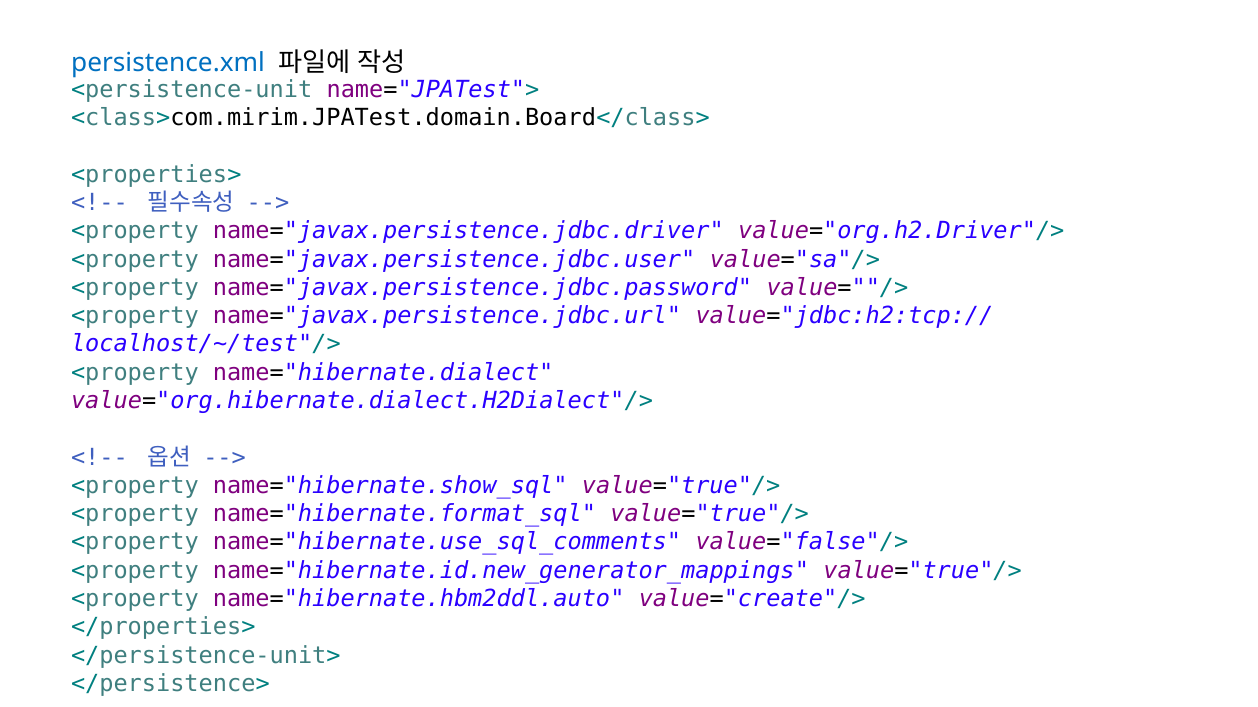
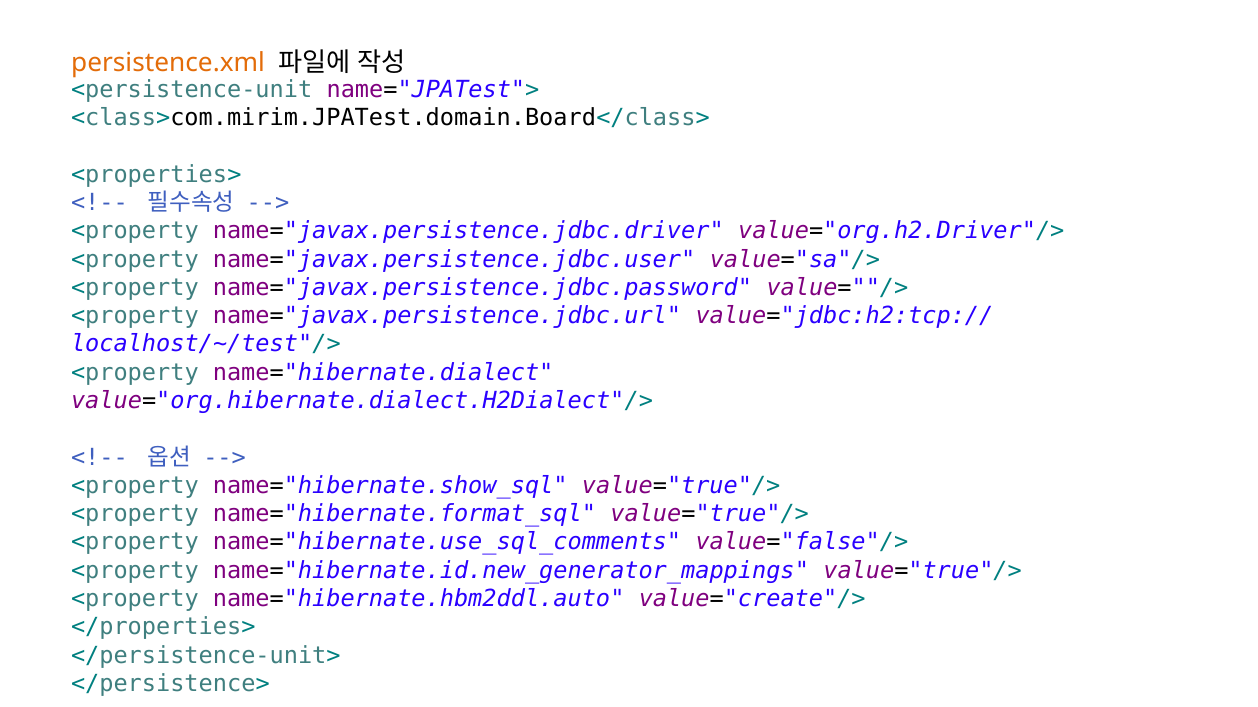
persistence.xml colour: blue -> orange
